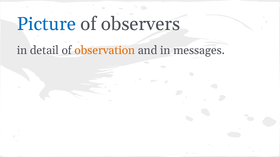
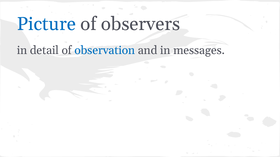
observation colour: orange -> blue
